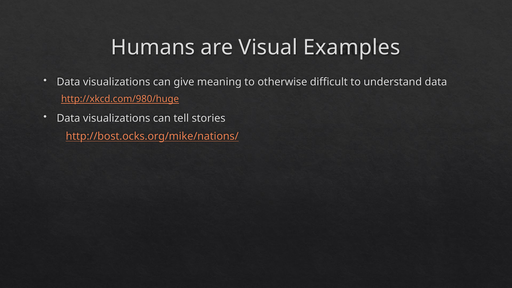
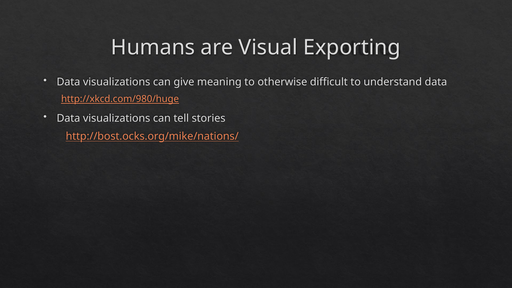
Examples: Examples -> Exporting
